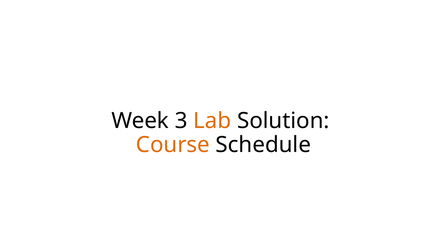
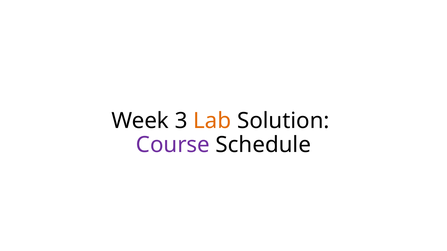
Course colour: orange -> purple
